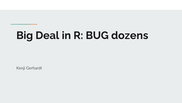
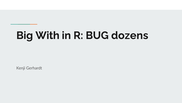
Deal: Deal -> With
